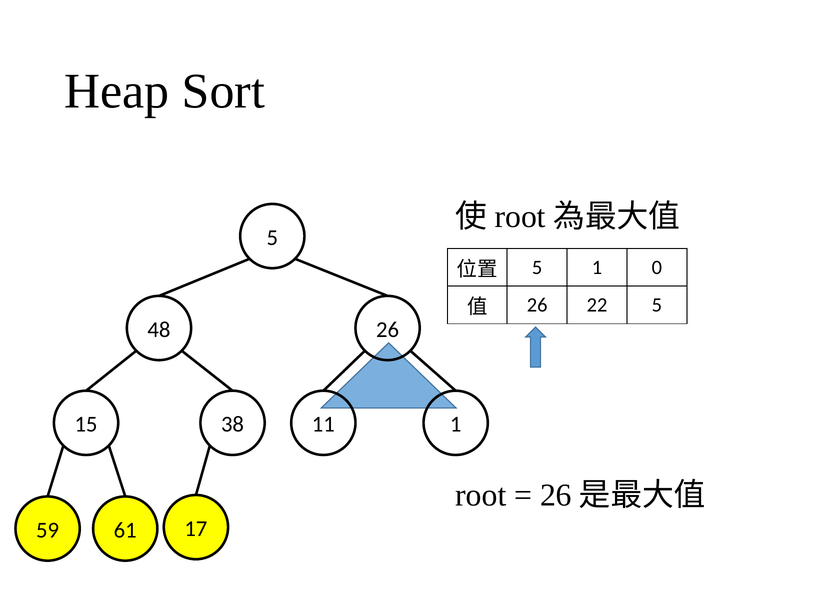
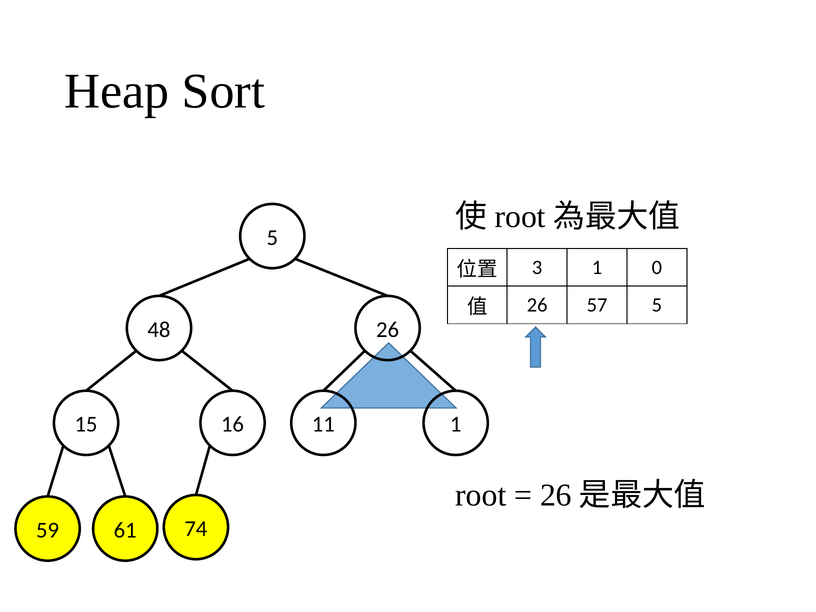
5 at (537, 267): 5 -> 3
22: 22 -> 57
38: 38 -> 16
17: 17 -> 74
